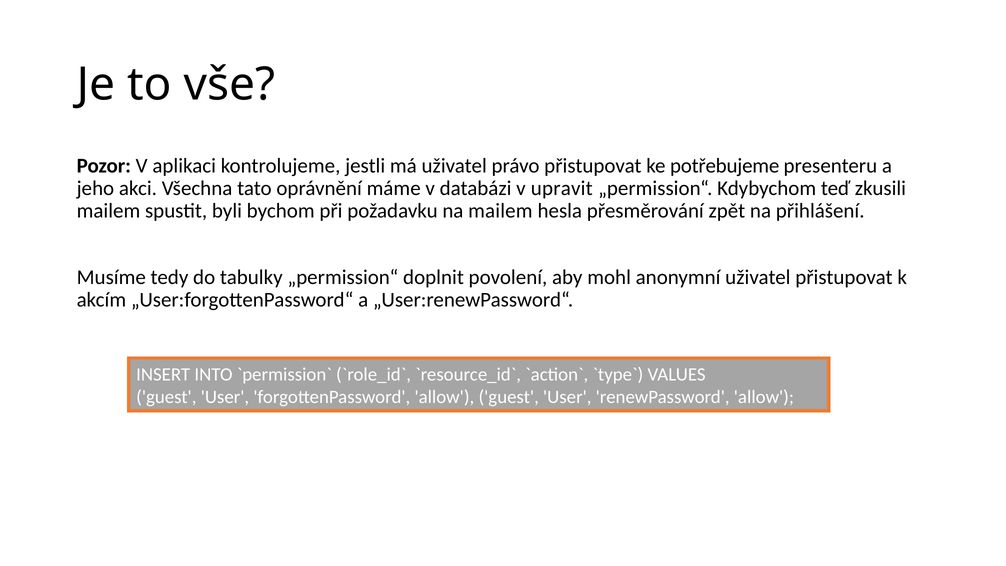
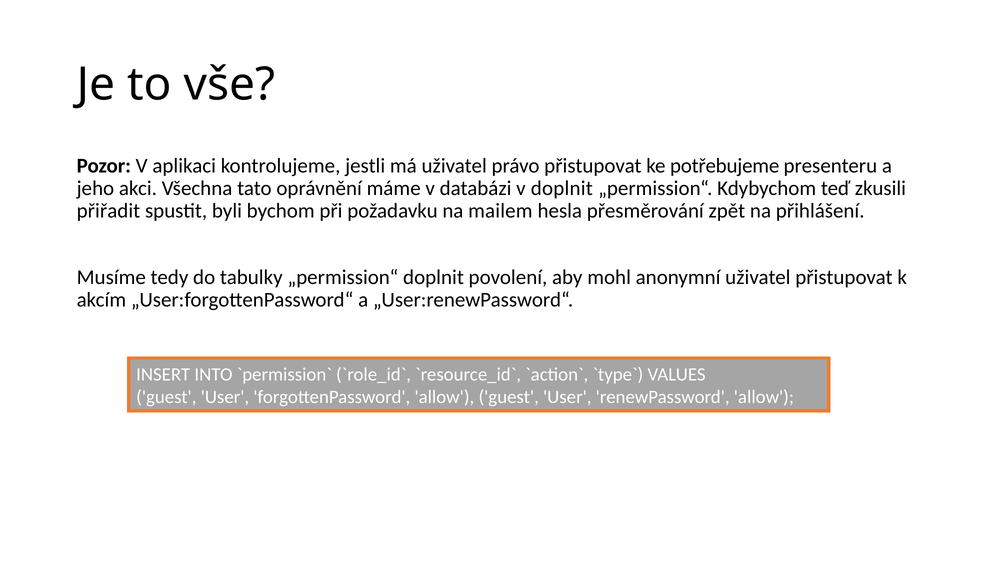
v upravit: upravit -> doplnit
mailem at (108, 211): mailem -> přiřadit
